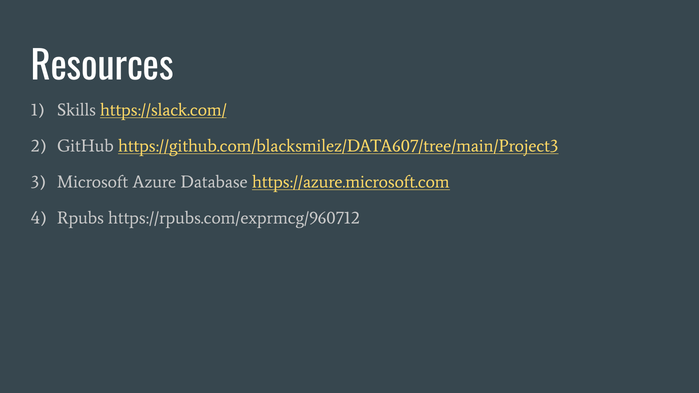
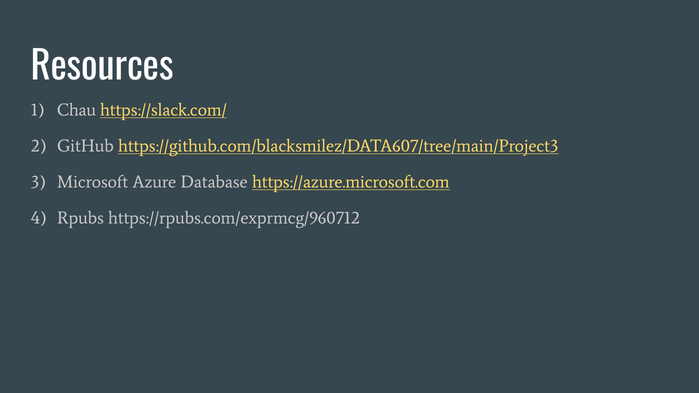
Skills: Skills -> Chau
